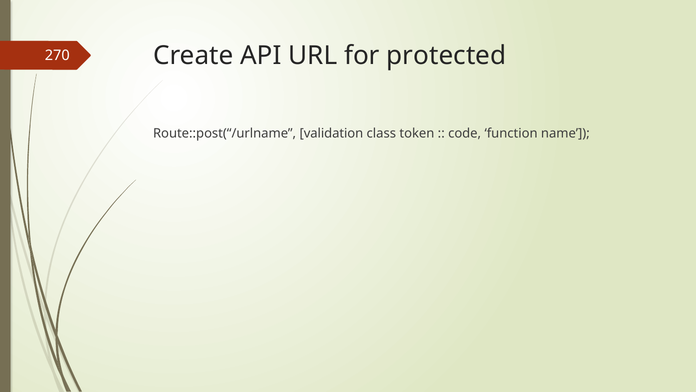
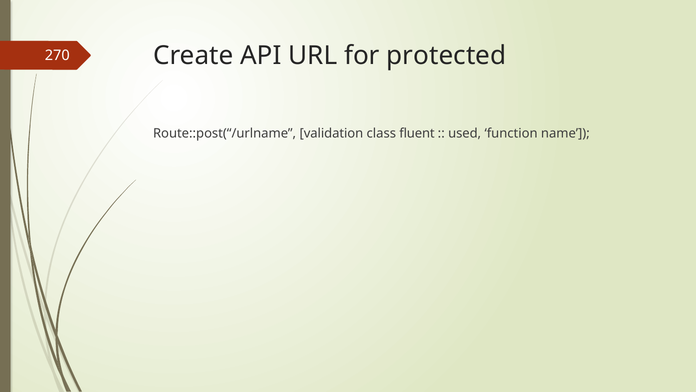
token: token -> fluent
code: code -> used
